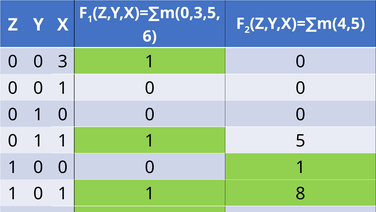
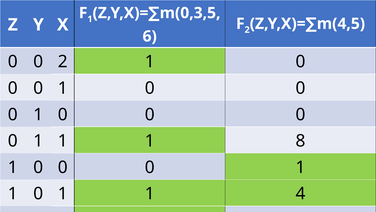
0 3: 3 -> 2
5: 5 -> 8
8: 8 -> 4
